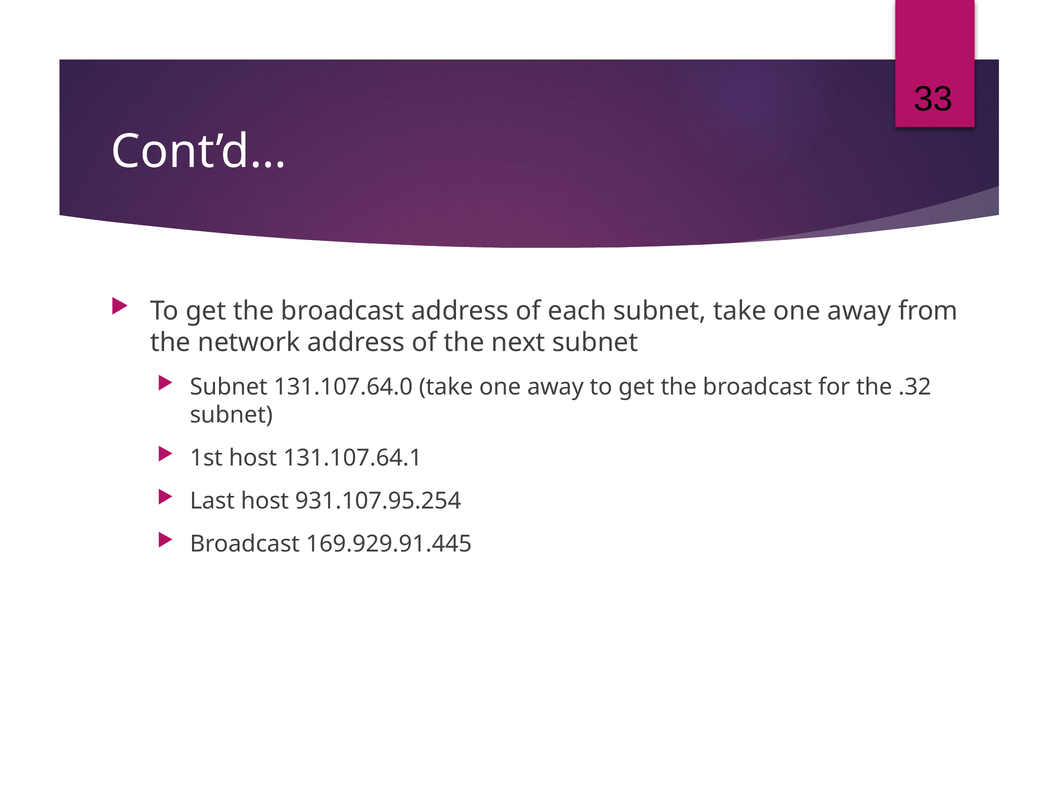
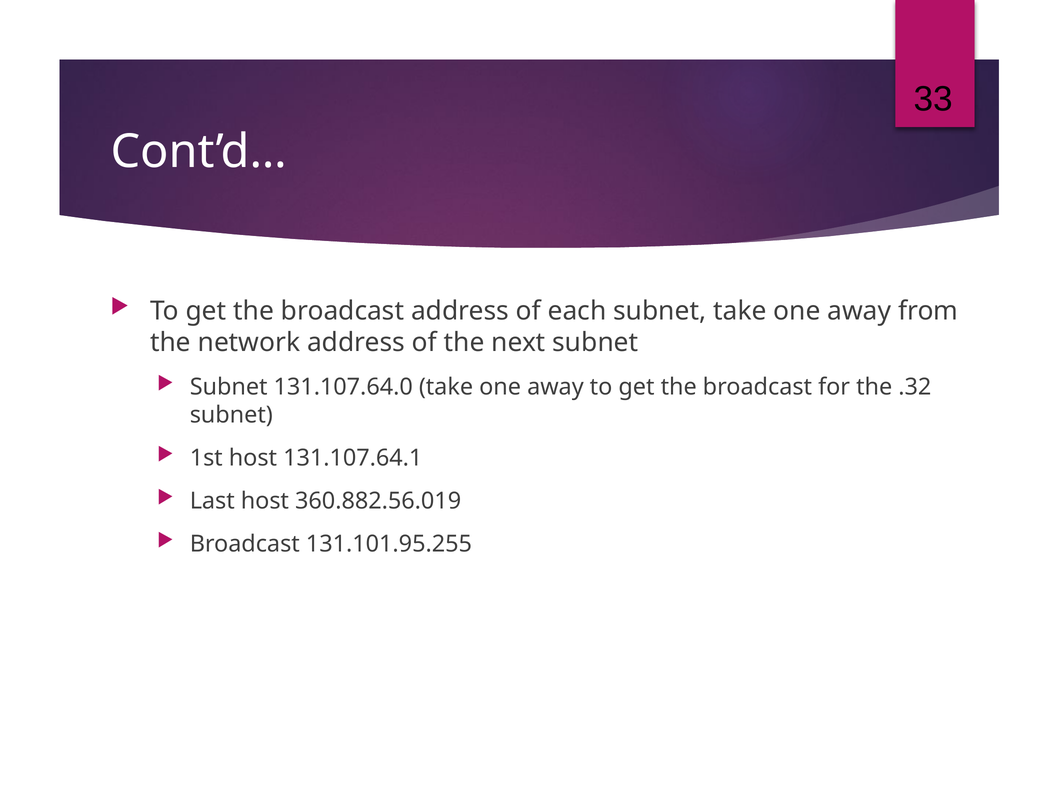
931.107.95.254: 931.107.95.254 -> 360.882.56.019
169.929.91.445: 169.929.91.445 -> 131.101.95.255
